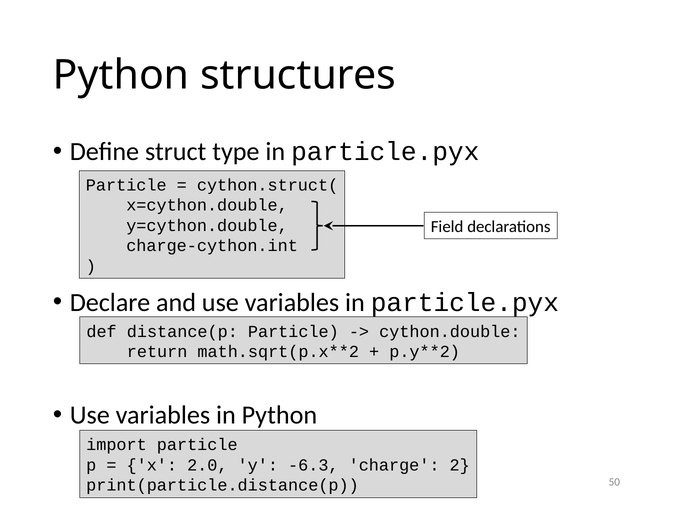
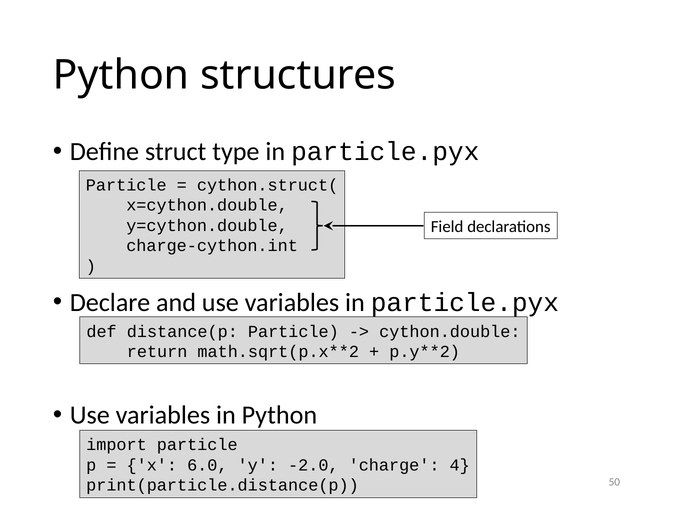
2.0: 2.0 -> 6.0
-6.3: -6.3 -> -2.0
2: 2 -> 4
